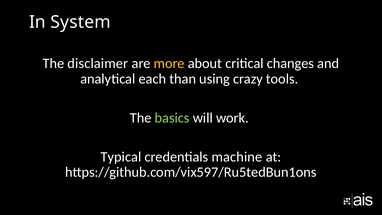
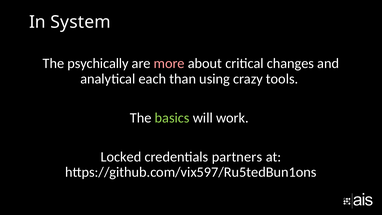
disclaimer: disclaimer -> psychically
more colour: yellow -> pink
Typical: Typical -> Locked
machine: machine -> partners
